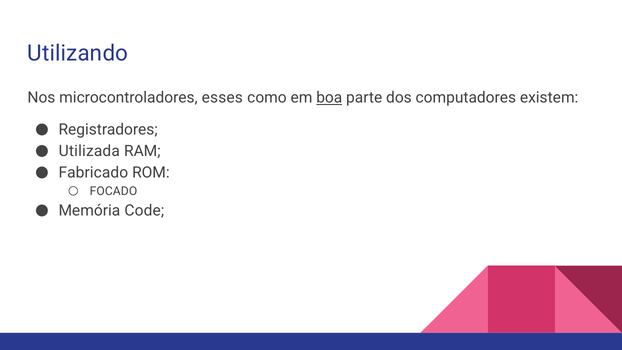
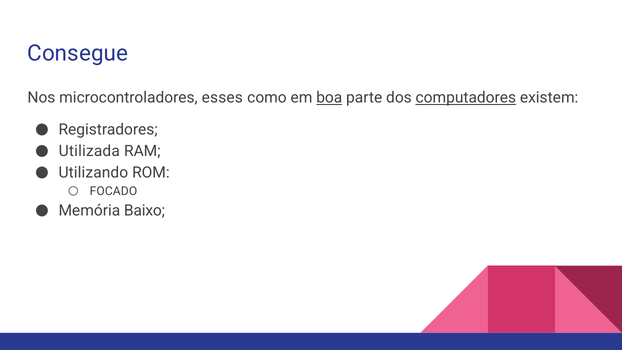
Utilizando: Utilizando -> Consegue
computadores underline: none -> present
Fabricado: Fabricado -> Utilizando
Code: Code -> Baixo
